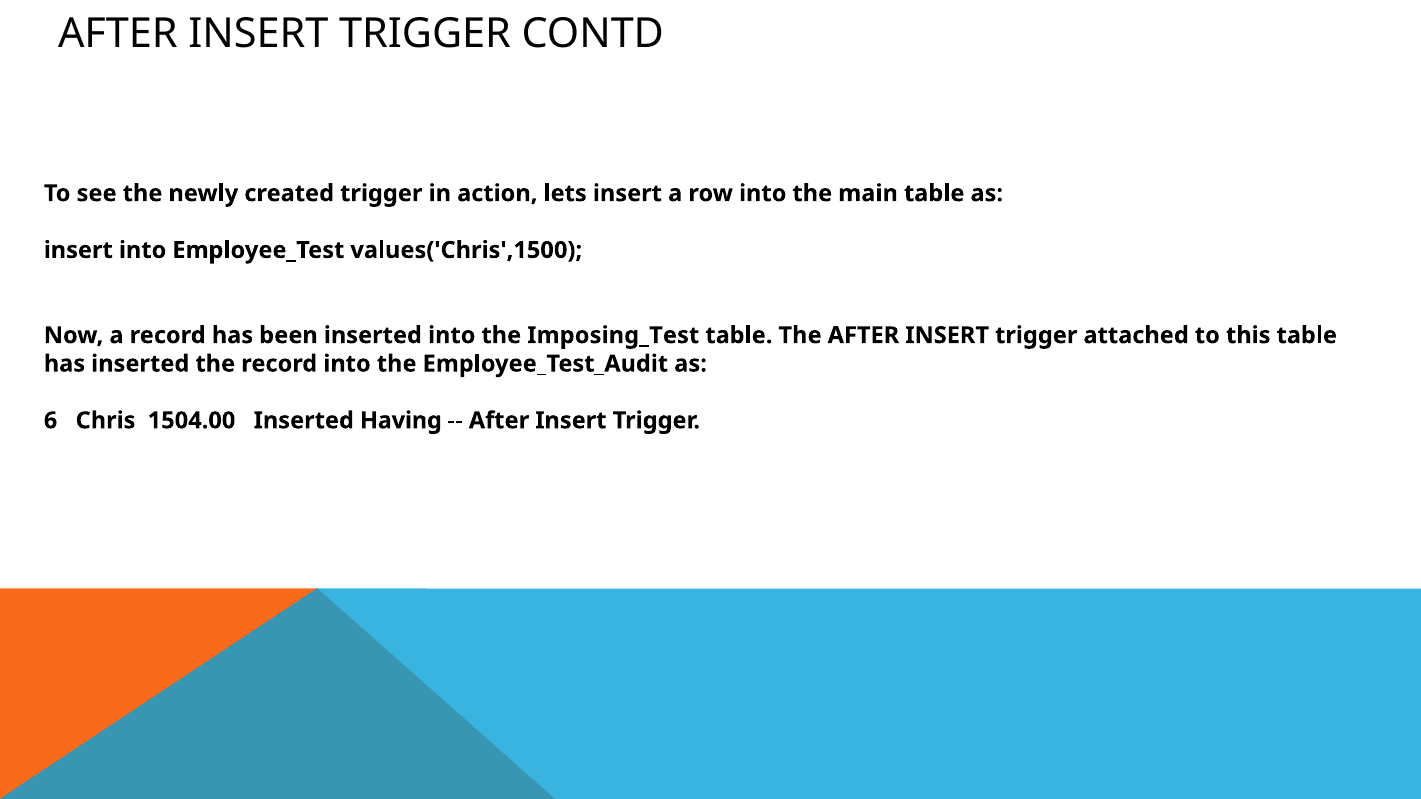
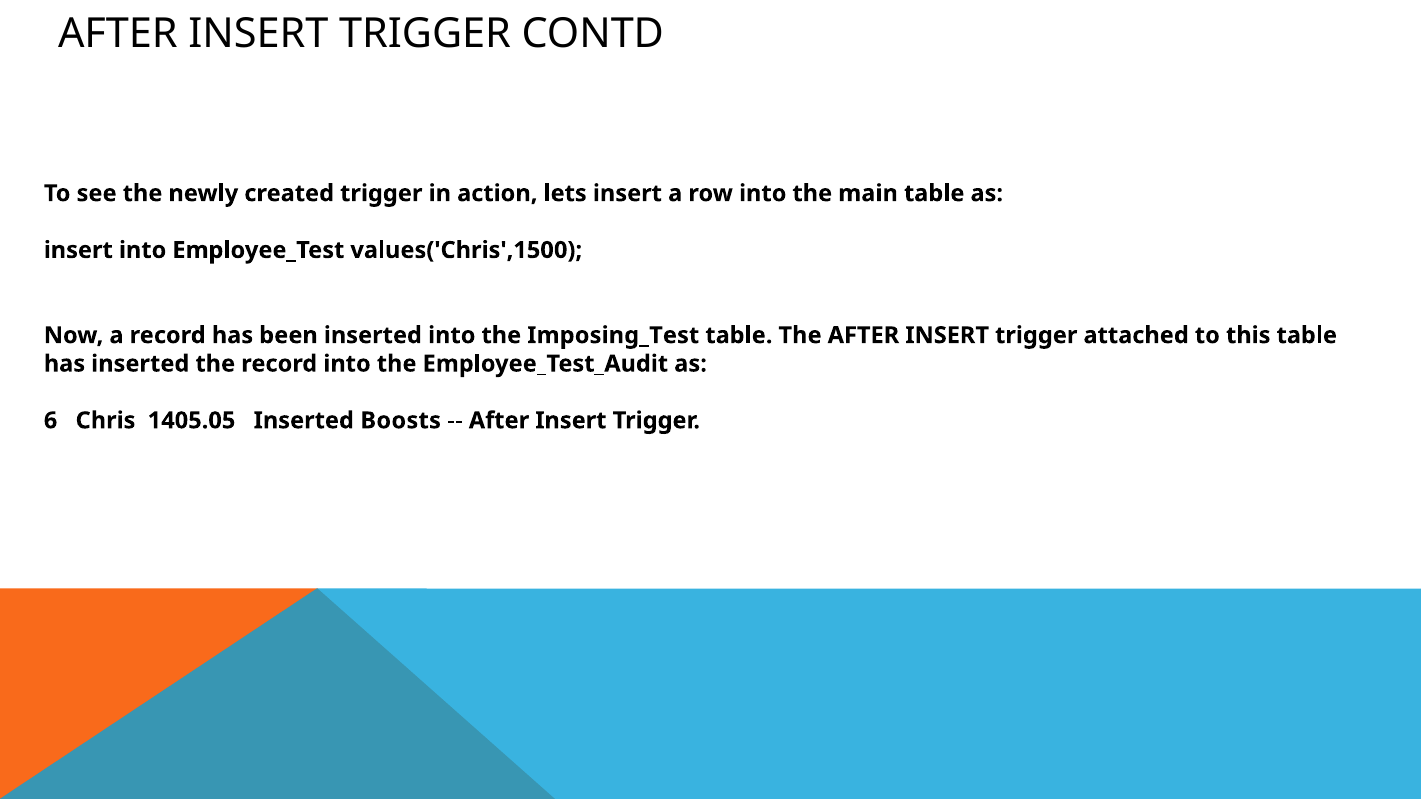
1504.00: 1504.00 -> 1405.05
Having: Having -> Boosts
